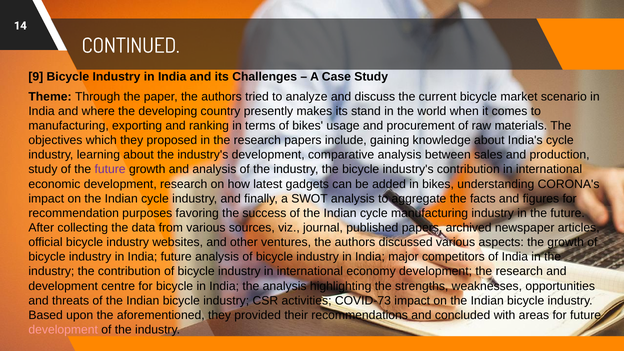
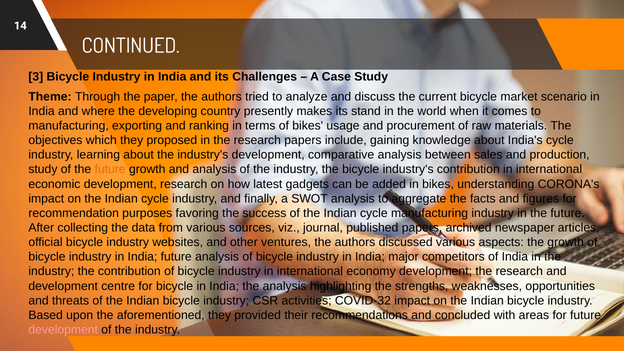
9: 9 -> 3
future at (110, 169) colour: purple -> orange
COVID-73: COVID-73 -> COVID-32
